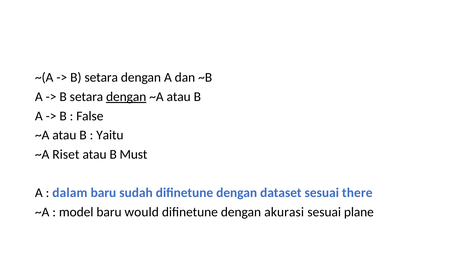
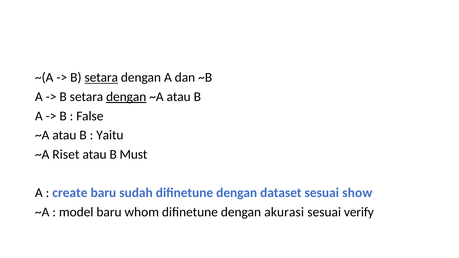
setara at (101, 78) underline: none -> present
dalam: dalam -> create
there: there -> show
would: would -> whom
plane: plane -> verify
